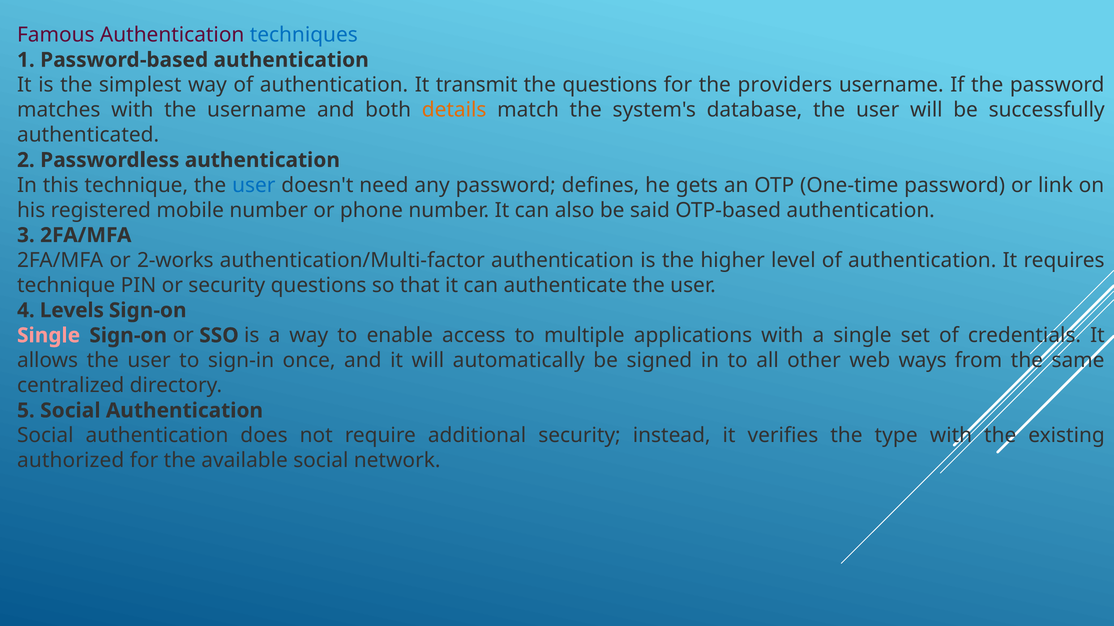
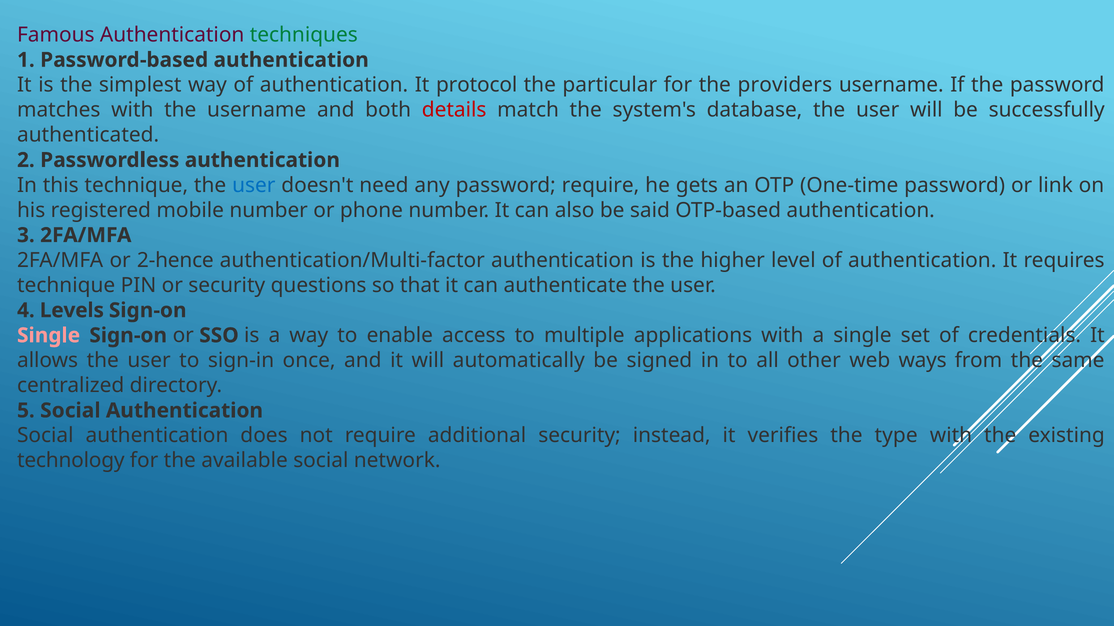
techniques colour: blue -> green
transmit: transmit -> protocol
the questions: questions -> particular
details colour: orange -> red
password defines: defines -> require
2-works: 2-works -> 2-hence
authorized: authorized -> technology
